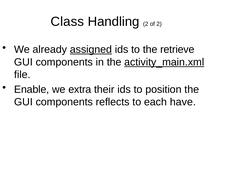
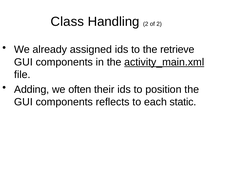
assigned underline: present -> none
Enable: Enable -> Adding
extra: extra -> often
have: have -> static
